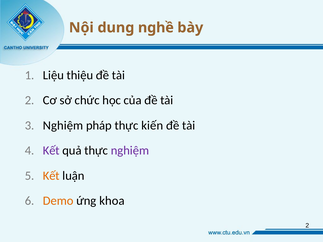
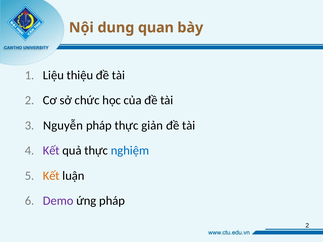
nghề: nghề -> quan
Nghiệm at (63, 126): Nghiệm -> Nguyễn
kiến: kiến -> giản
nghiệm at (130, 151) colour: purple -> blue
Demo colour: orange -> purple
ứng khoa: khoa -> pháp
